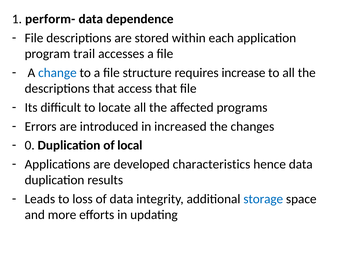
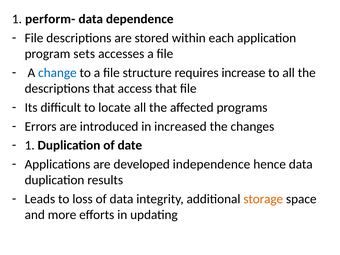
trail: trail -> sets
0 at (30, 145): 0 -> 1
local: local -> date
characteristics: characteristics -> independence
storage colour: blue -> orange
